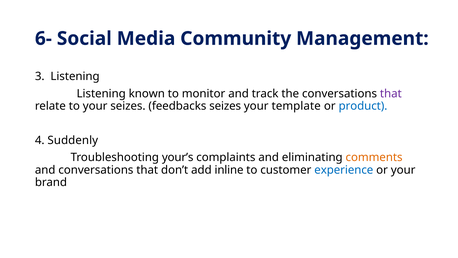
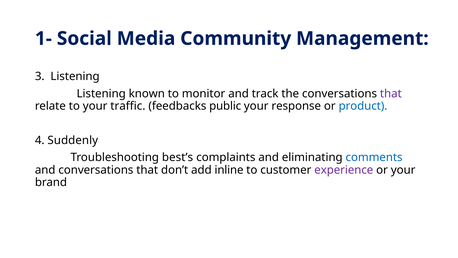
6-: 6- -> 1-
your seizes: seizes -> traffic
feedbacks seizes: seizes -> public
template: template -> response
your’s: your’s -> best’s
comments colour: orange -> blue
experience colour: blue -> purple
